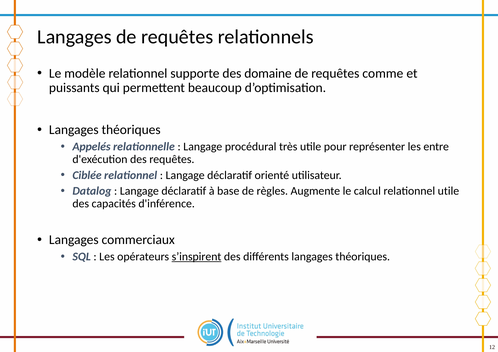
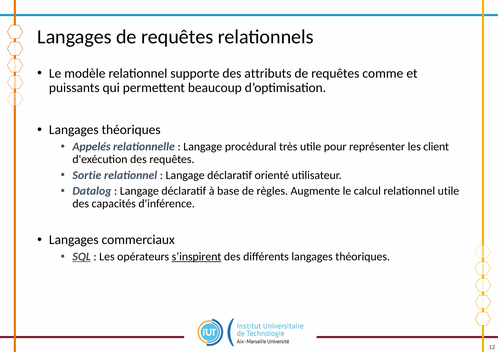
domaine: domaine -> attributs
entre: entre -> client
Ciblée: Ciblée -> Sortie
SQL underline: none -> present
